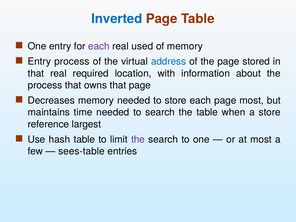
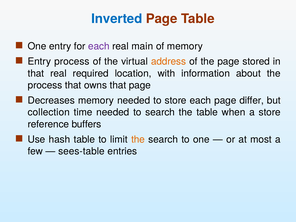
used: used -> main
address colour: blue -> orange
page most: most -> differ
maintains: maintains -> collection
largest: largest -> buffers
the at (138, 139) colour: purple -> orange
